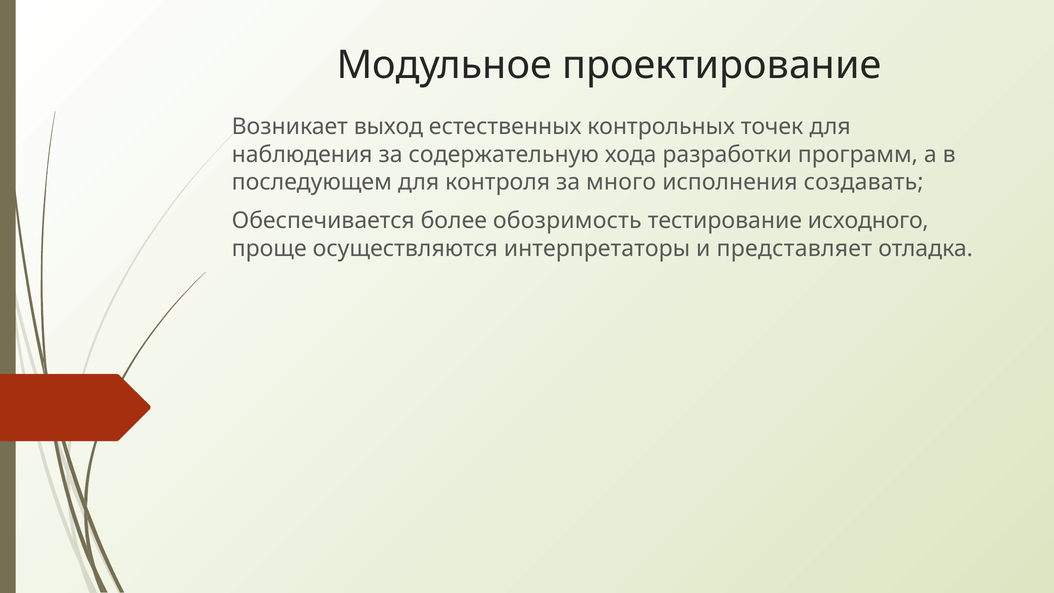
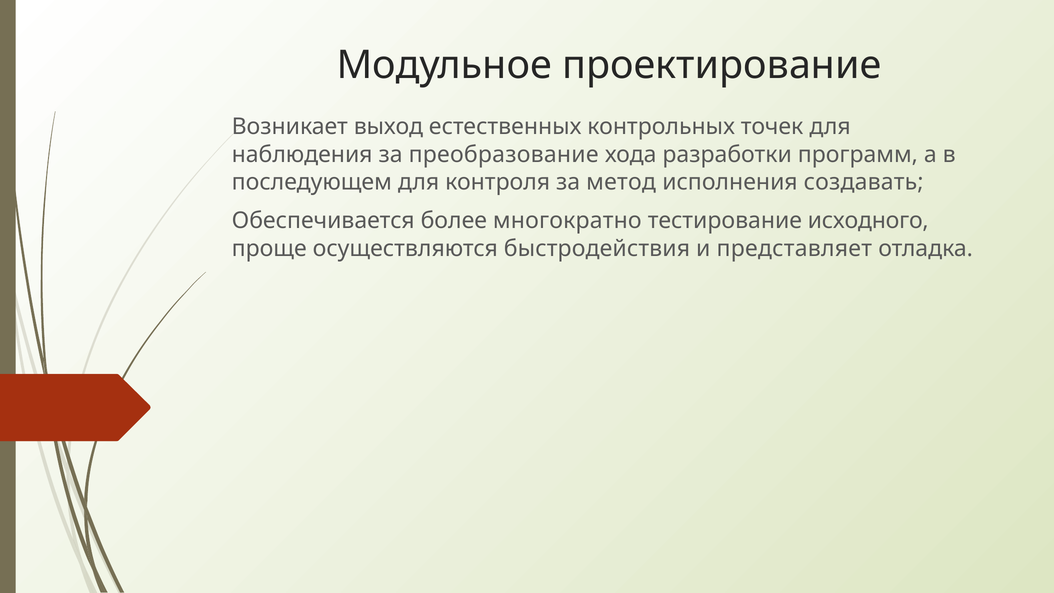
содержательную: содержательную -> преобразование
много: много -> метод
обозримость: обозримость -> многократно
интерпретаторы: интерпретаторы -> быстродействия
